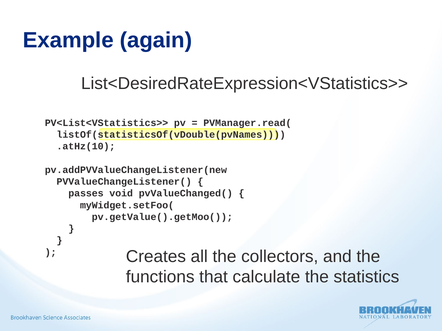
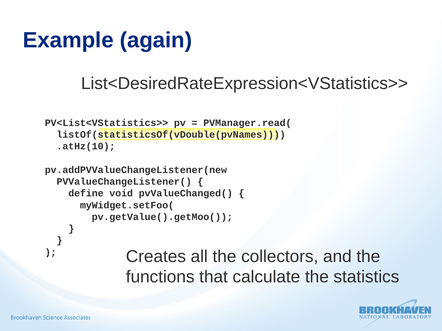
passes: passes -> define
